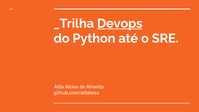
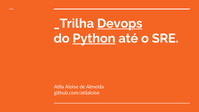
Python underline: none -> present
